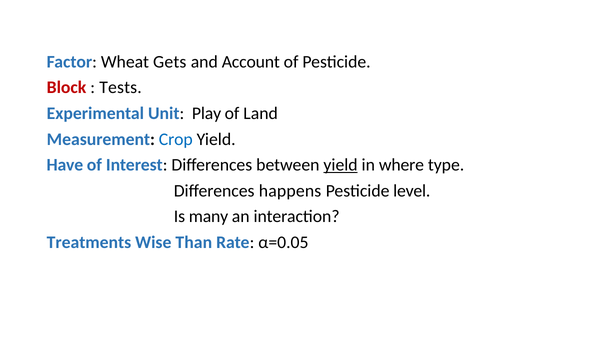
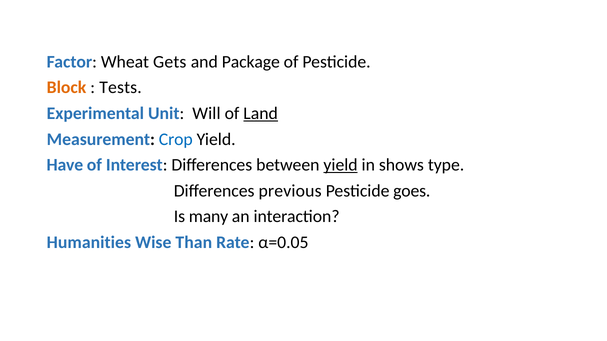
Account: Account -> Package
Block colour: red -> orange
Play: Play -> Will
Land underline: none -> present
where: where -> shows
happens: happens -> previous
level: level -> goes
Treatments: Treatments -> Humanities
